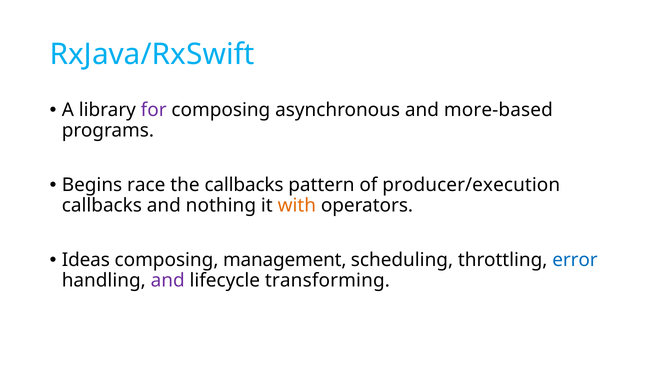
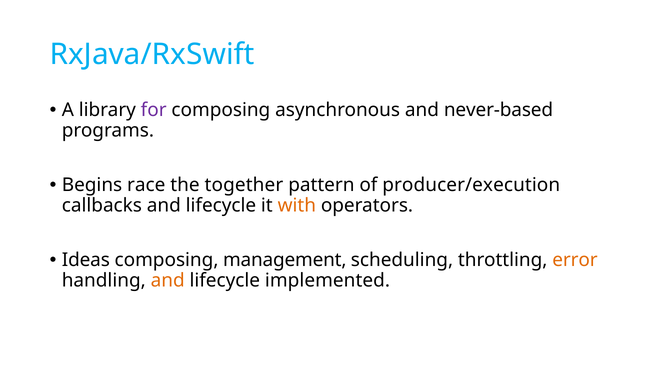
more-based: more-based -> never-based
the callbacks: callbacks -> together
callbacks and nothing: nothing -> lifecycle
error colour: blue -> orange
and at (168, 281) colour: purple -> orange
transforming: transforming -> implemented
